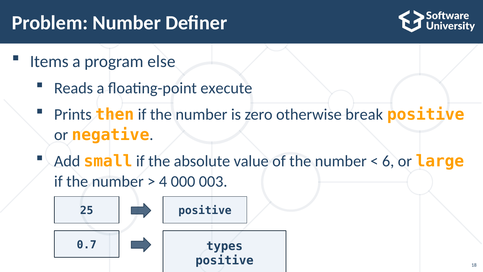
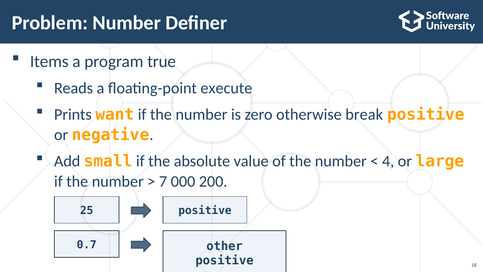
else: else -> true
then: then -> want
6: 6 -> 4
4: 4 -> 7
003: 003 -> 200
types: types -> other
